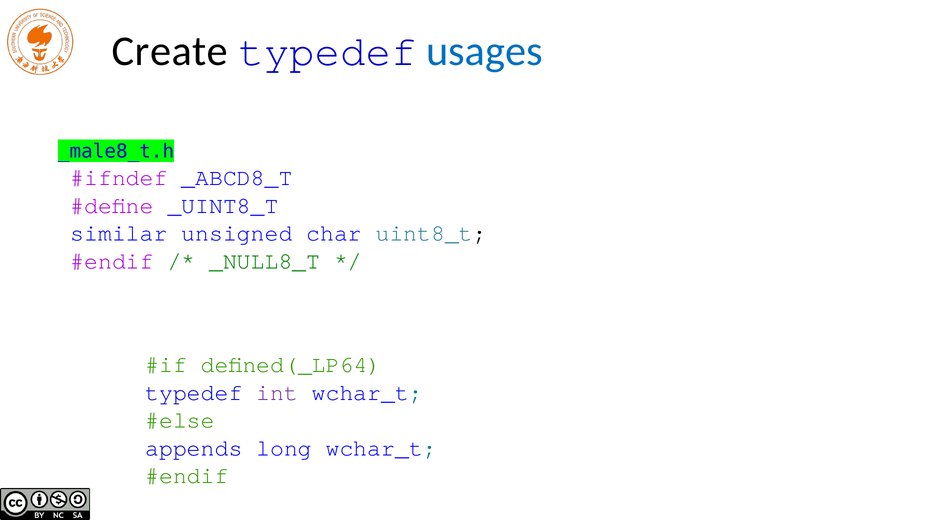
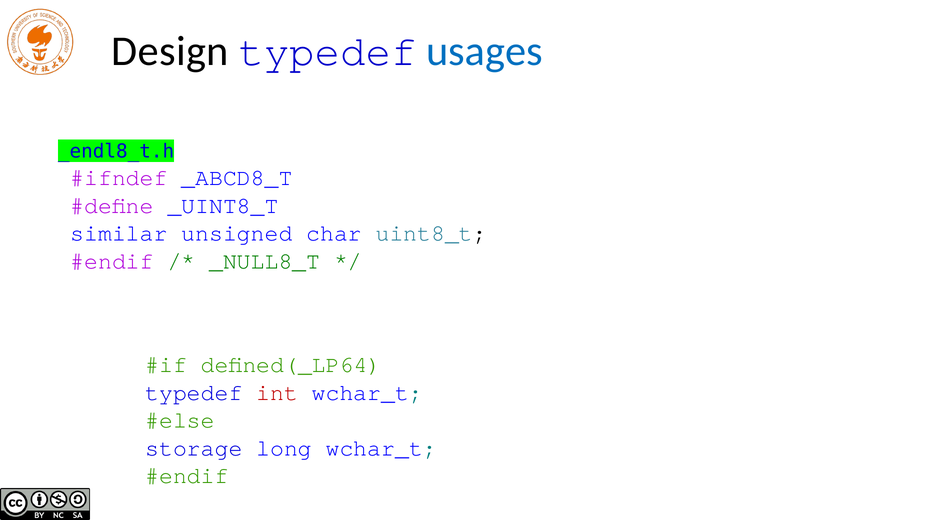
Create: Create -> Design
_male8_t.h: _male8_t.h -> _endl8_t.h
int colour: purple -> red
appends: appends -> storage
